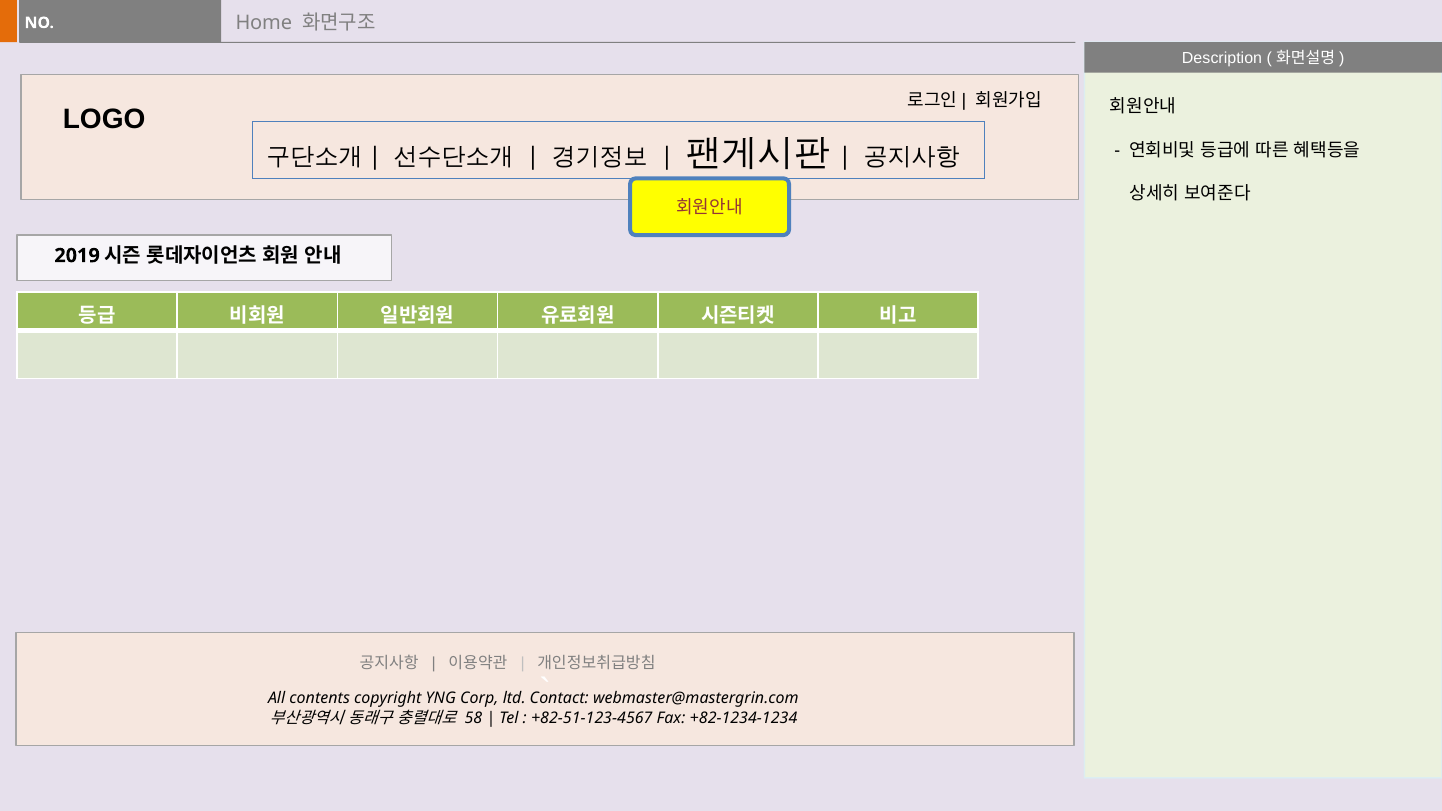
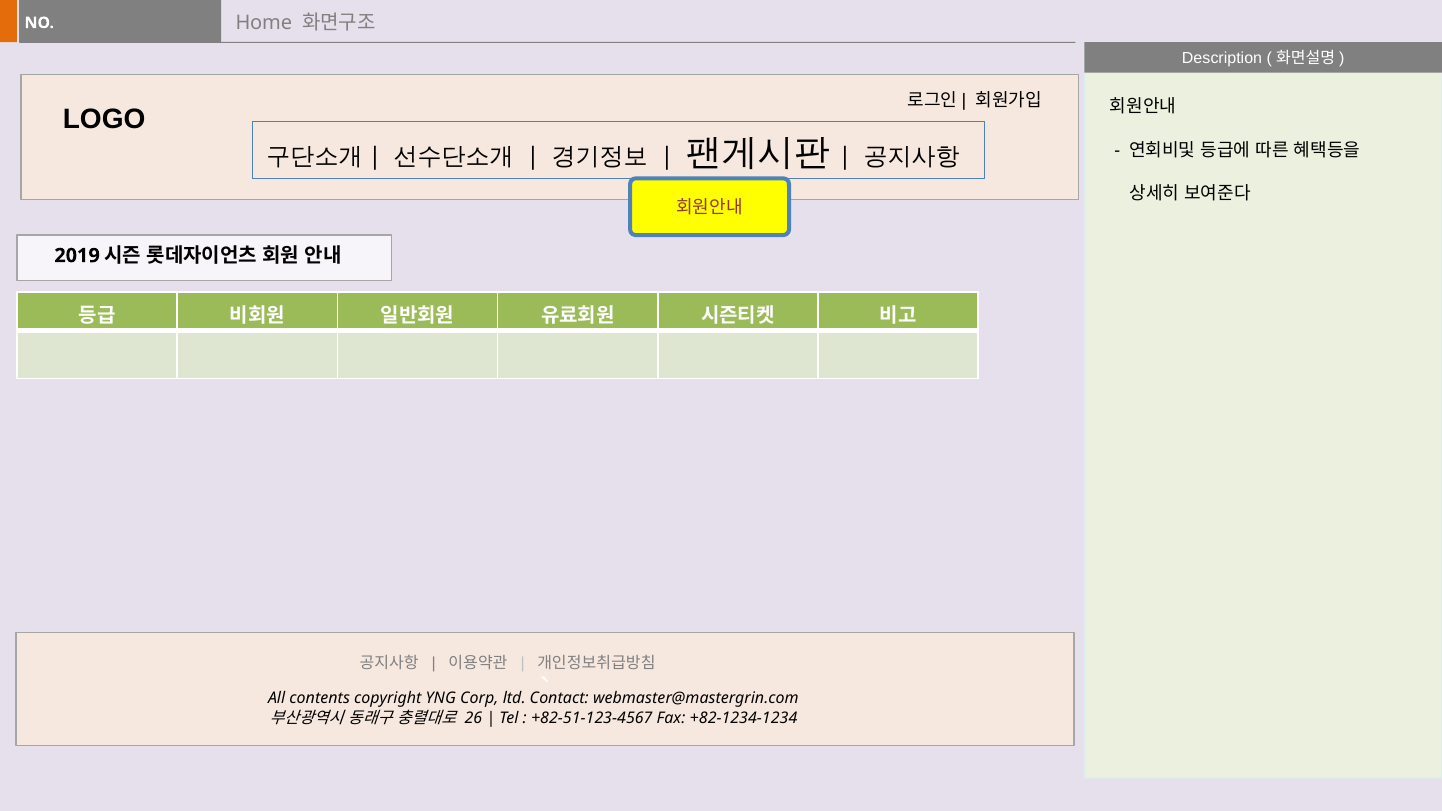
58: 58 -> 26
